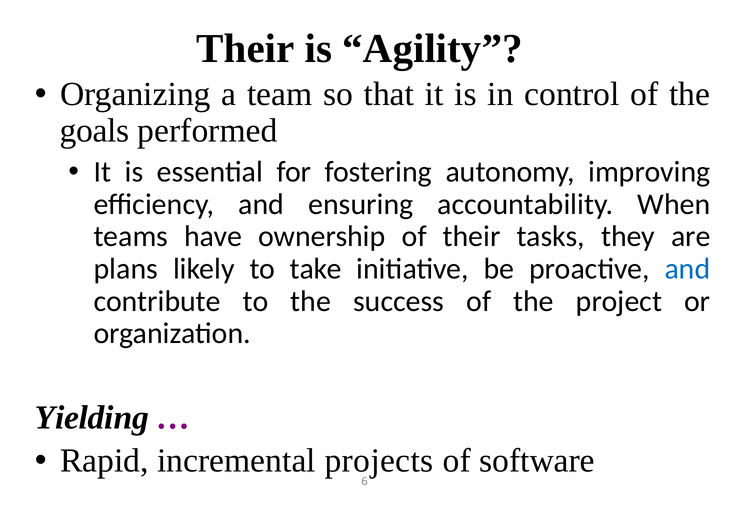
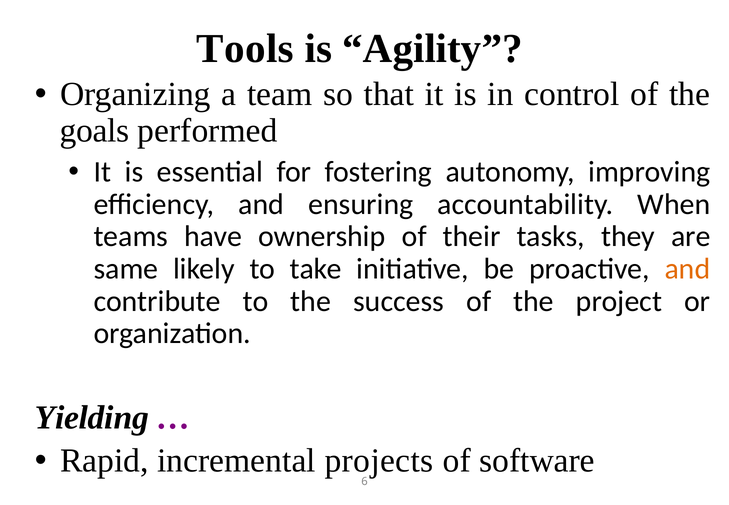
Their at (245, 49): Their -> Tools
plans: plans -> same
and at (687, 269) colour: blue -> orange
